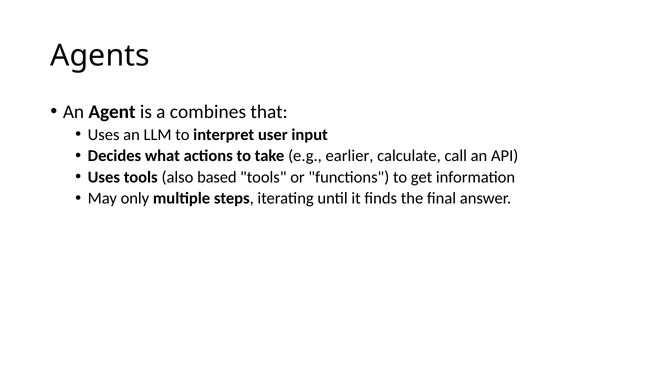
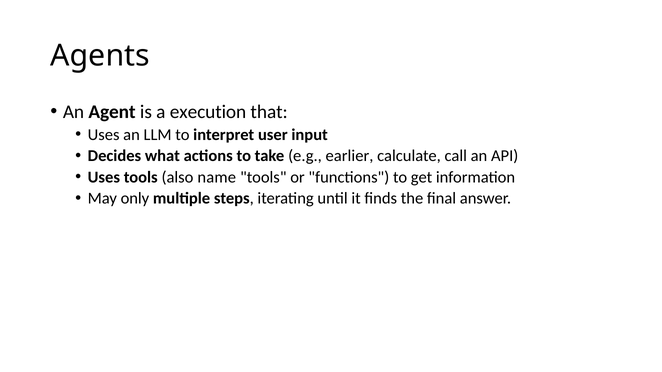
combines: combines -> execution
based: based -> name
